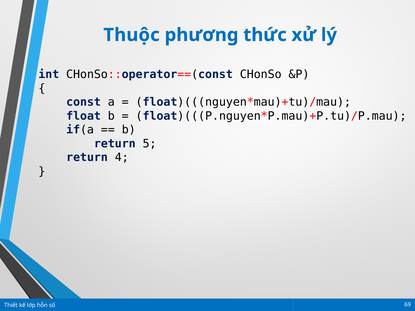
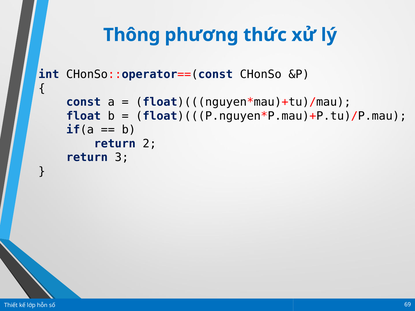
Thuộc: Thuộc -> Thông
5: 5 -> 2
4: 4 -> 3
